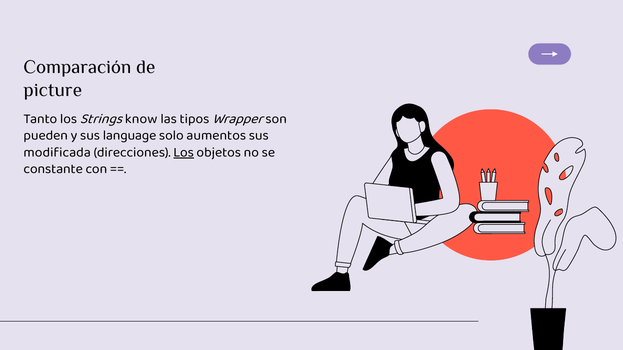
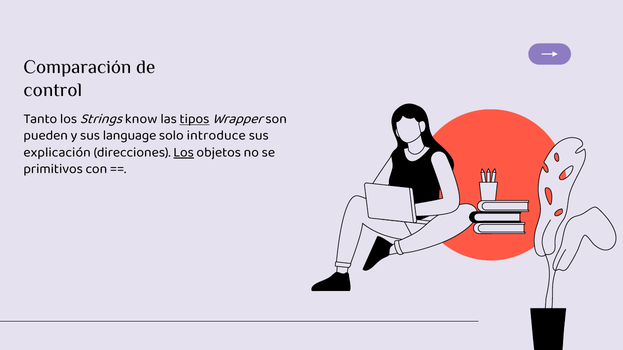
picture: picture -> control
tipos underline: none -> present
aumentos: aumentos -> introduce
modificada: modificada -> explicación
constante: constante -> primitivos
